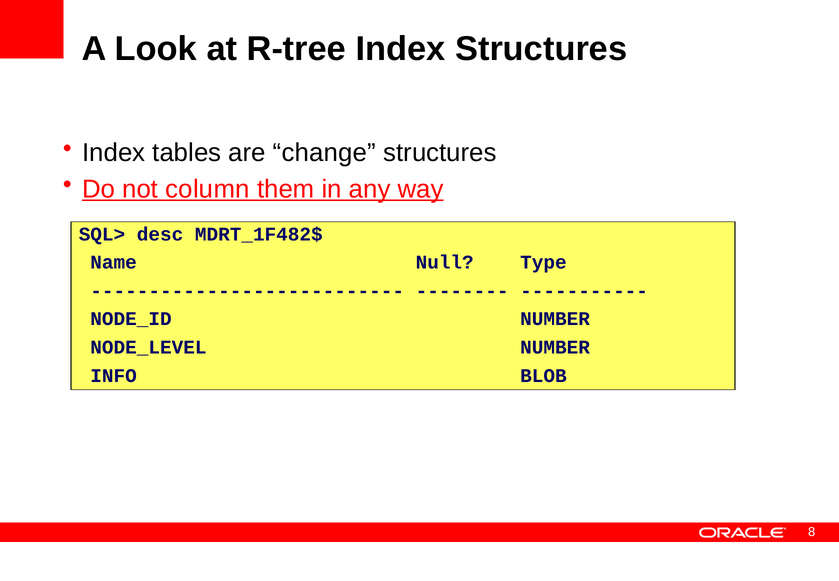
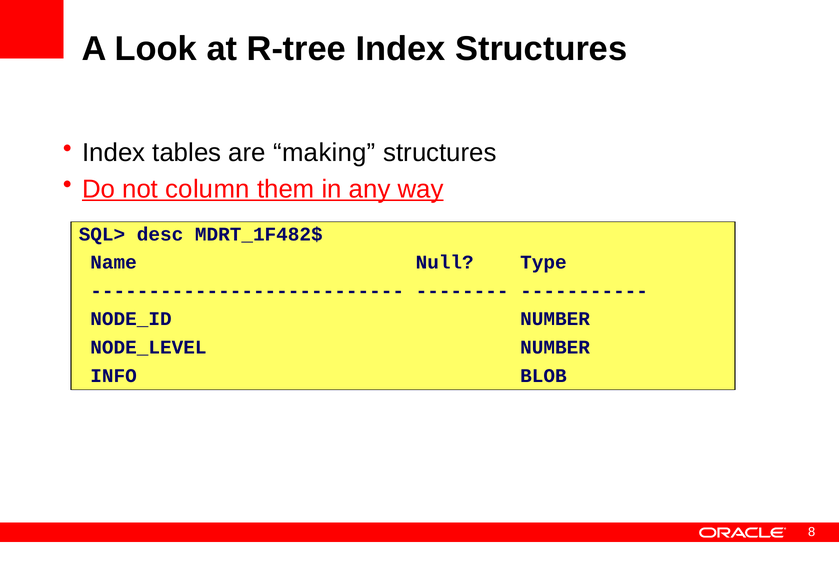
change: change -> making
